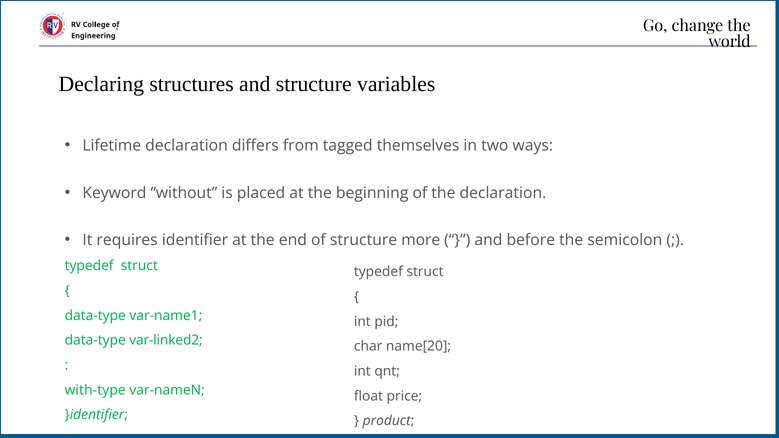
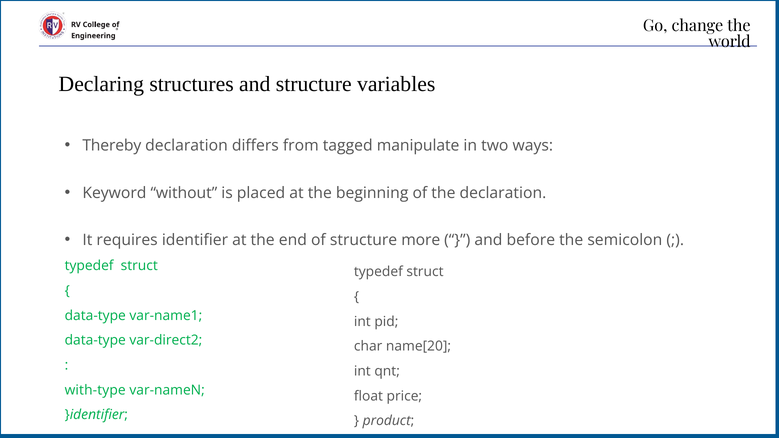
Lifetime: Lifetime -> Thereby
themselves: themselves -> manipulate
var-linked2: var-linked2 -> var-direct2
